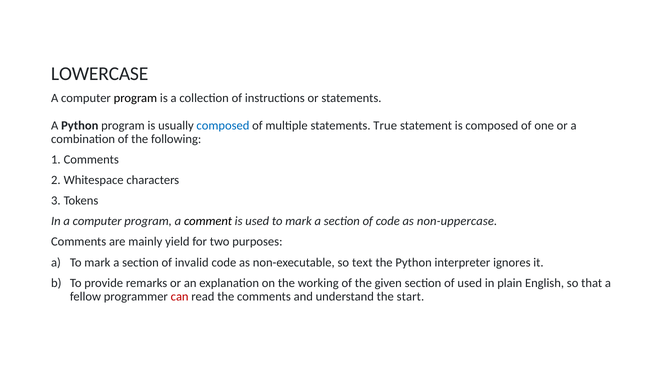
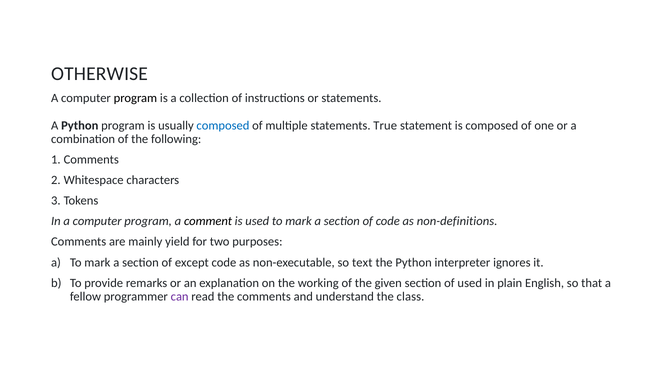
LOWERCASE: LOWERCASE -> OTHERWISE
non-uppercase: non-uppercase -> non-definitions
invalid: invalid -> except
can colour: red -> purple
start: start -> class
